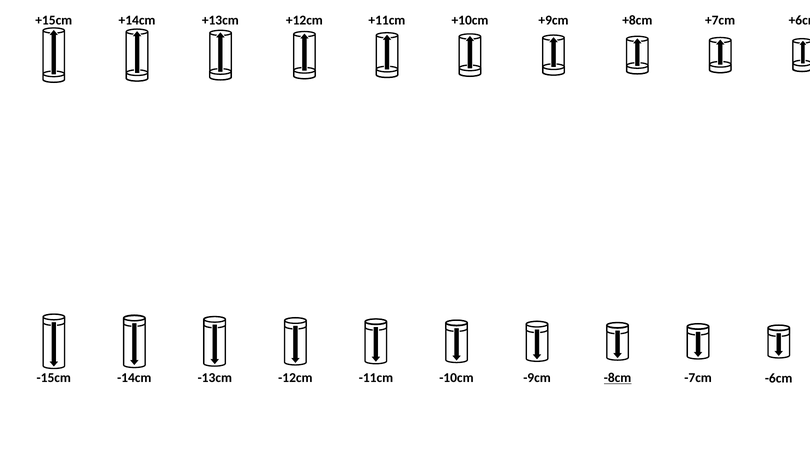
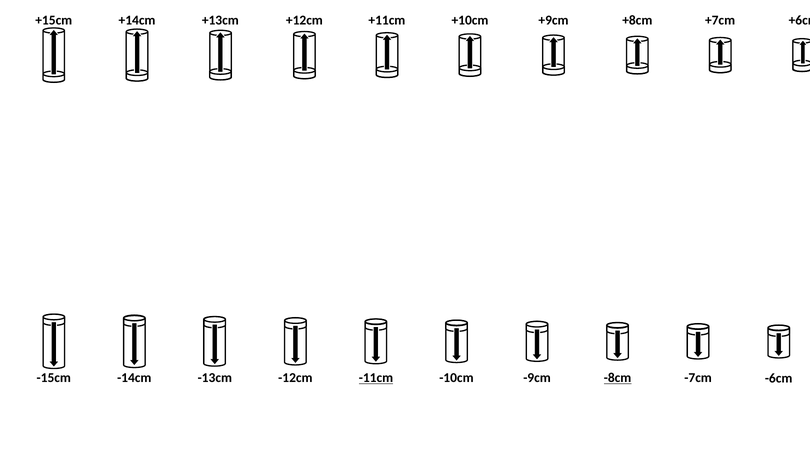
-11cm underline: none -> present
